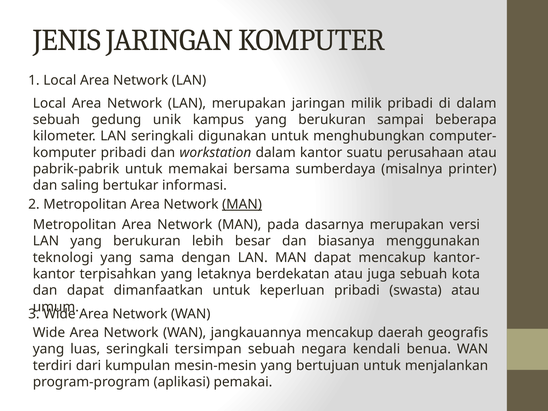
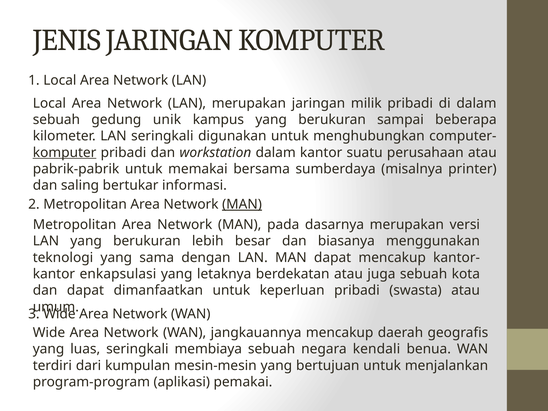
komputer at (65, 153) underline: none -> present
terpisahkan: terpisahkan -> enkapsulasi
tersimpan: tersimpan -> membiaya
